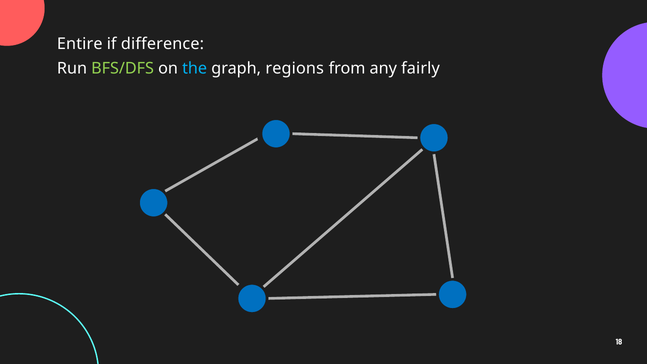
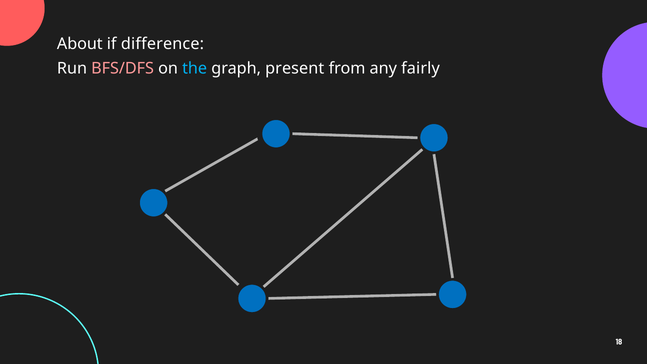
Entire: Entire -> About
BFS/DFS colour: light green -> pink
regions: regions -> present
